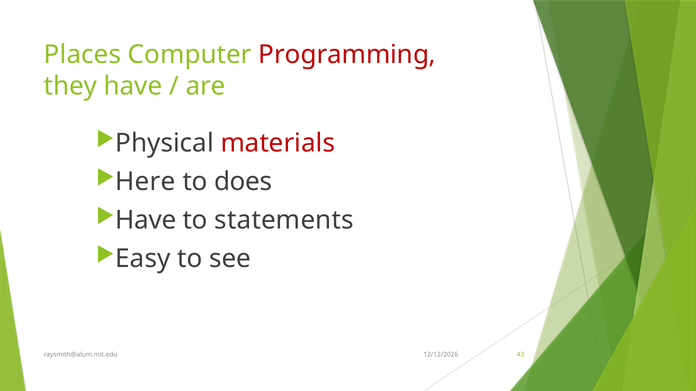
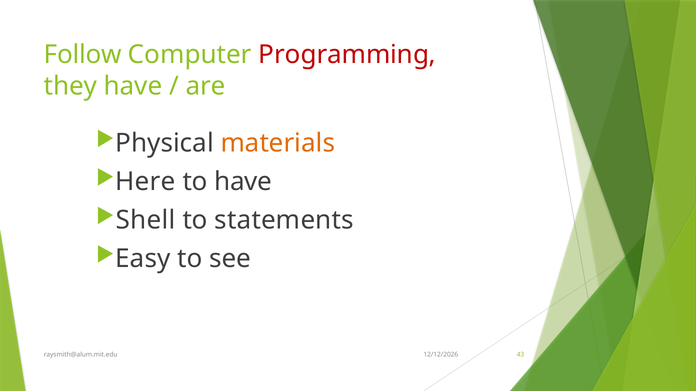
Places: Places -> Follow
materials colour: red -> orange
to does: does -> have
Have at (146, 221): Have -> Shell
